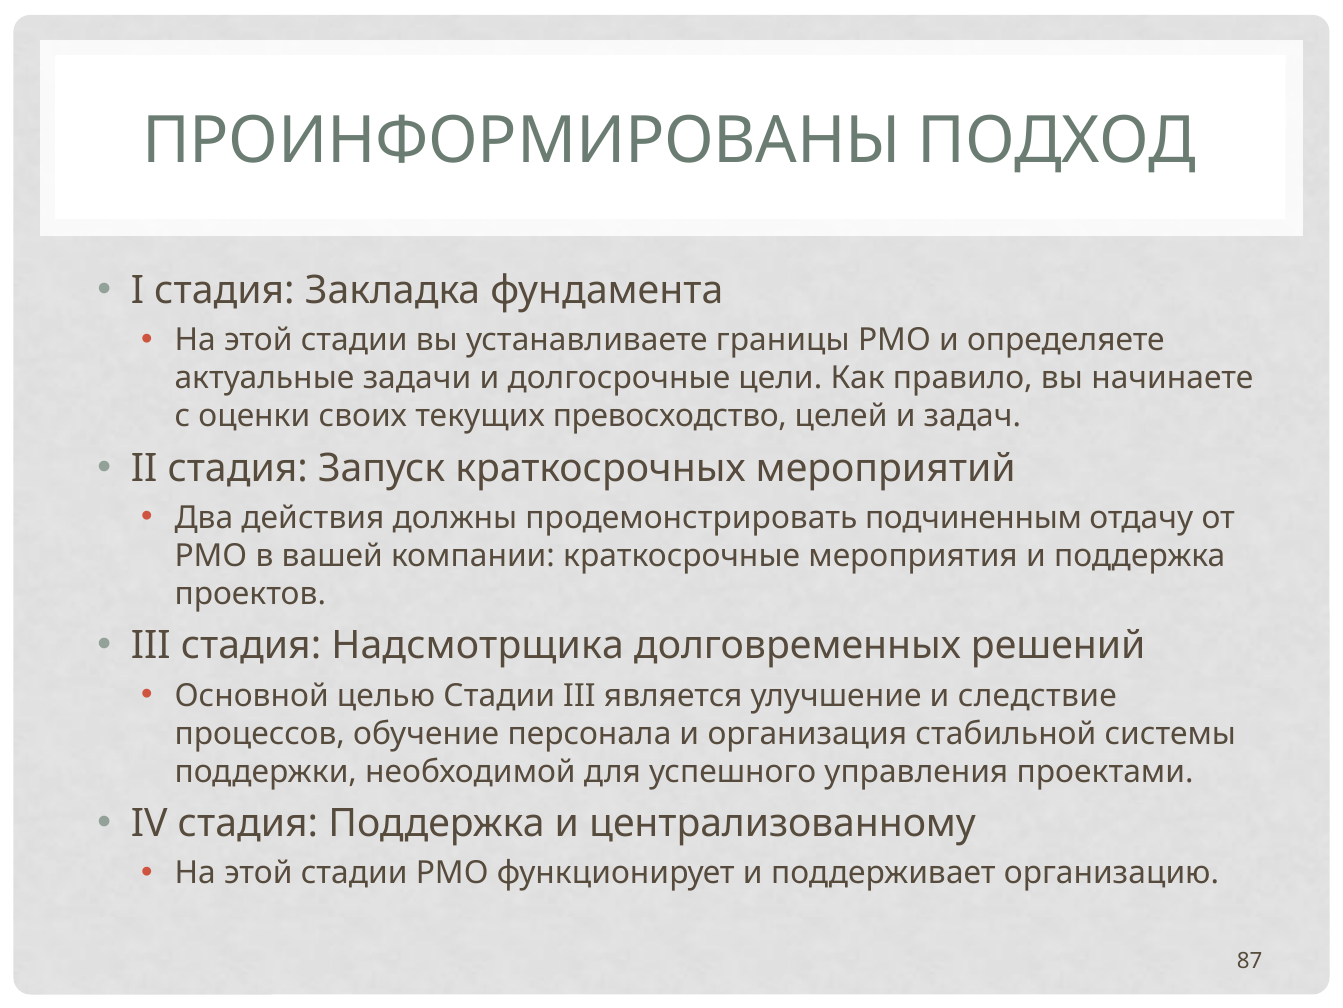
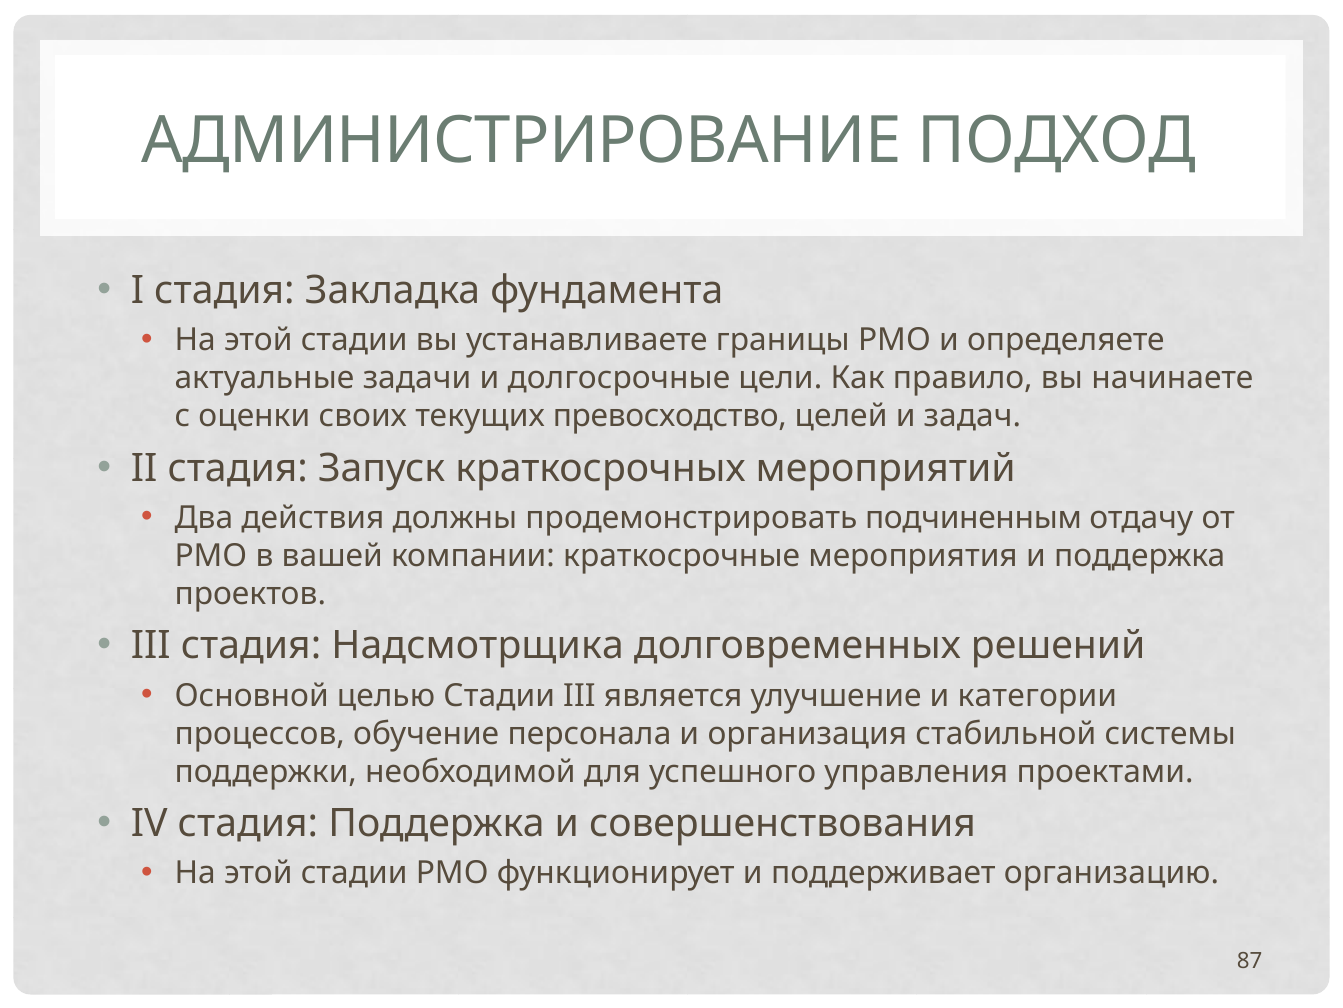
ПРОИНФОРМИРОВАНЫ: ПРОИНФОРМИРОВАНЫ -> АДМИНИСТРИРОВАНИЕ
следствие: следствие -> категории
централизованному: централизованному -> совершенствования
